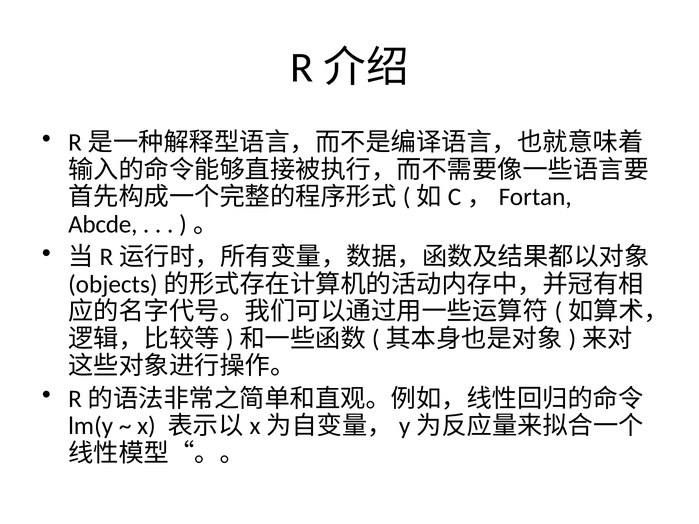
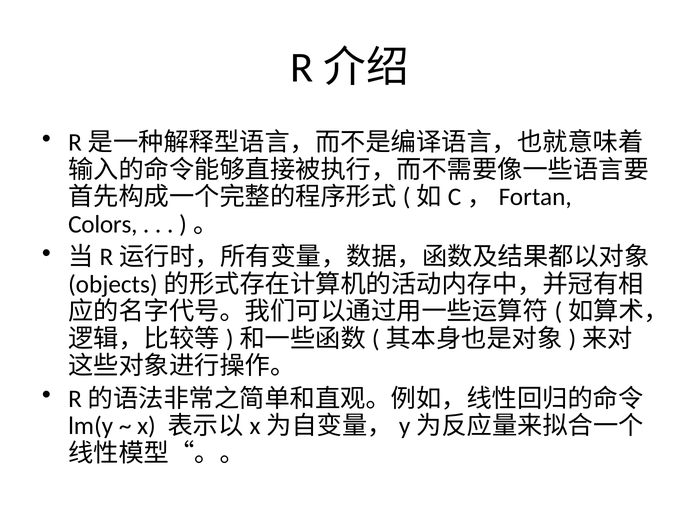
Abcde: Abcde -> Colors
